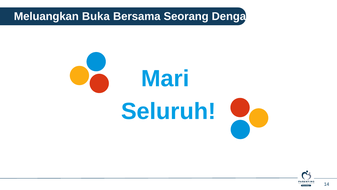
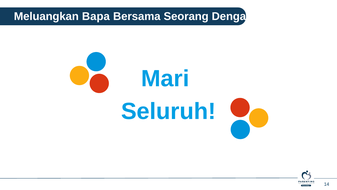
Buka: Buka -> Bapa
